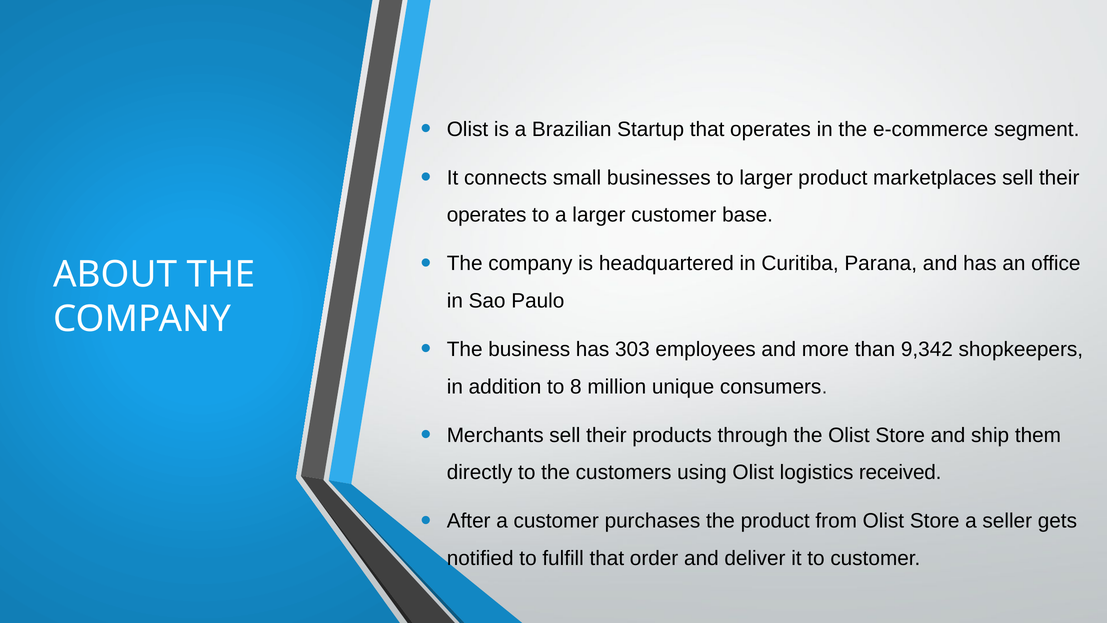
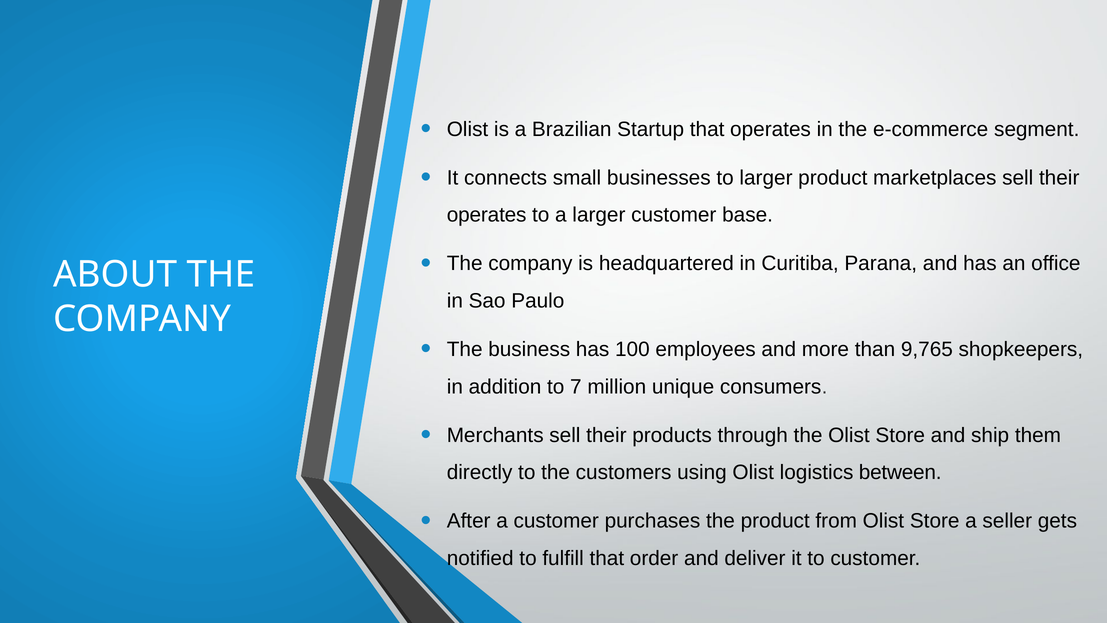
303: 303 -> 100
9,342: 9,342 -> 9,765
8: 8 -> 7
received: received -> between
